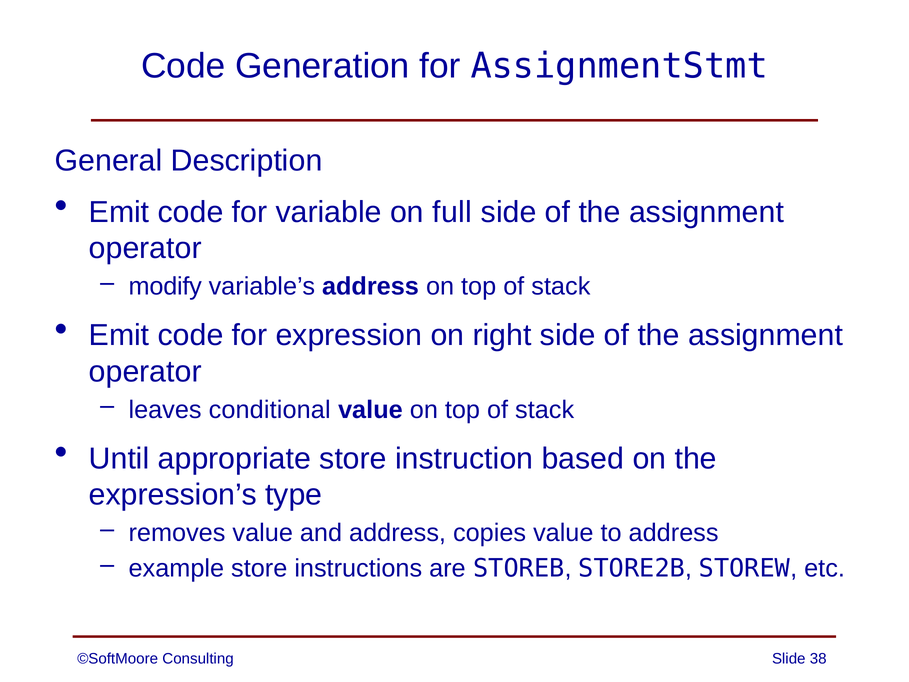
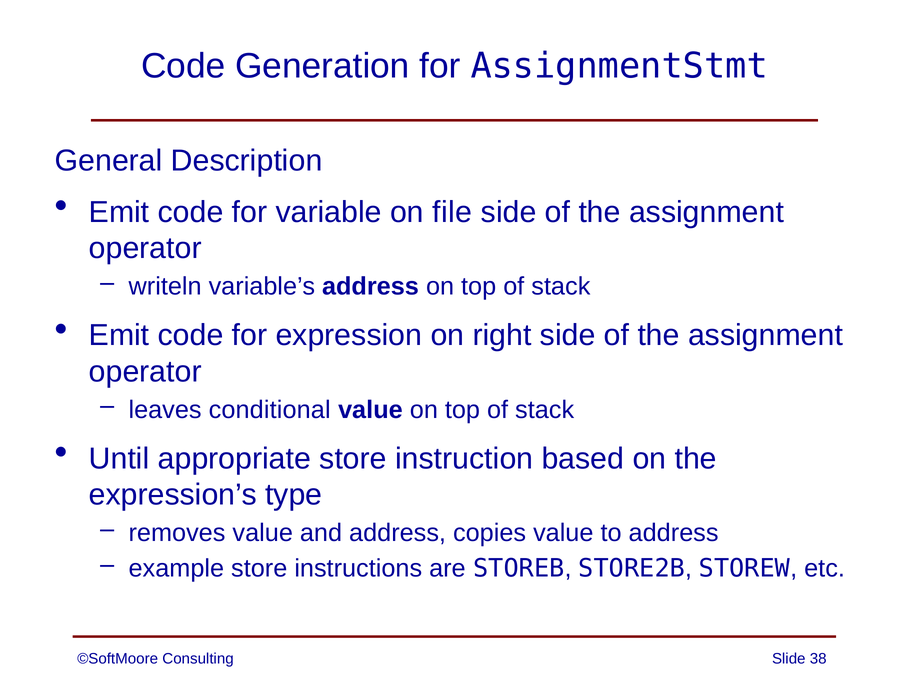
full: full -> file
modify: modify -> writeln
